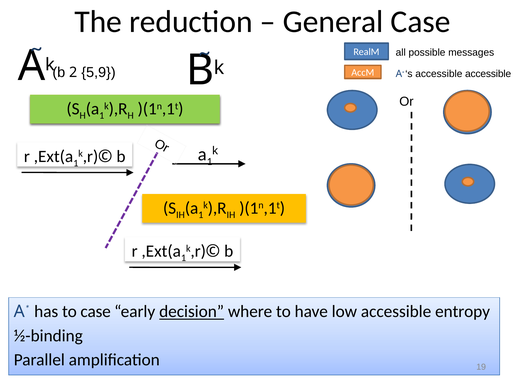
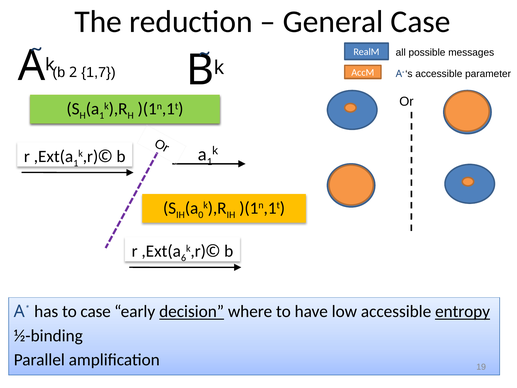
5,9: 5,9 -> 1,7
accessible accessible: accessible -> parameter
1 at (201, 215): 1 -> 0
1 at (184, 258): 1 -> 6
entropy underline: none -> present
